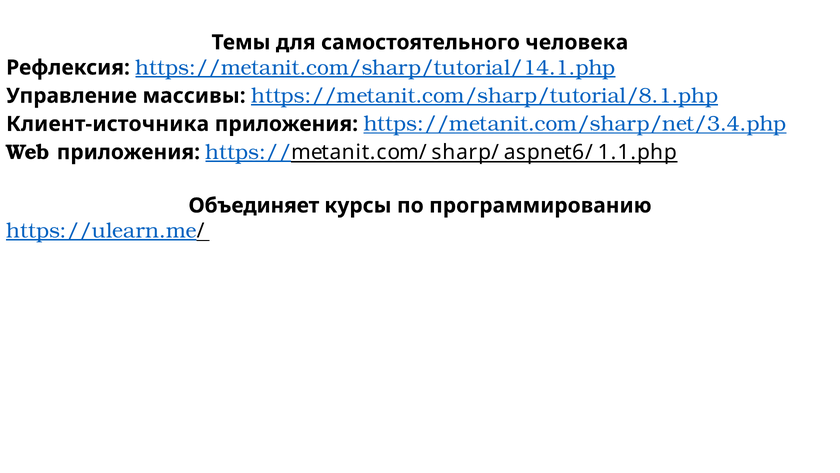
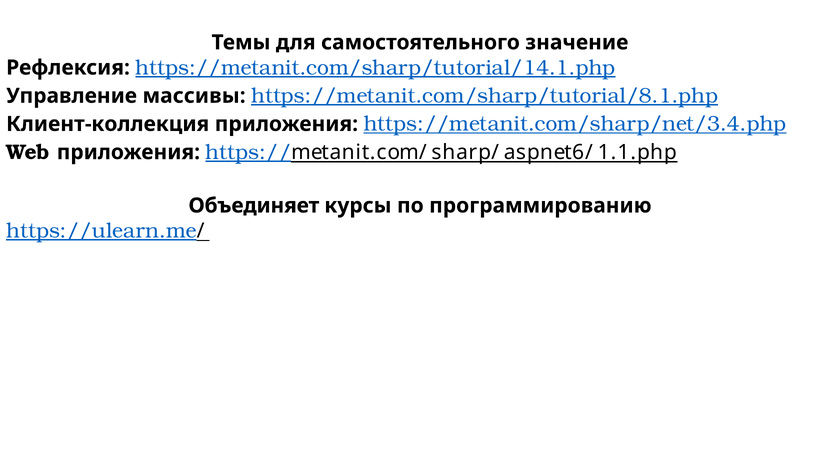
человека: человека -> значение
Клиент-источника: Клиент-источника -> Клиент-коллекция
